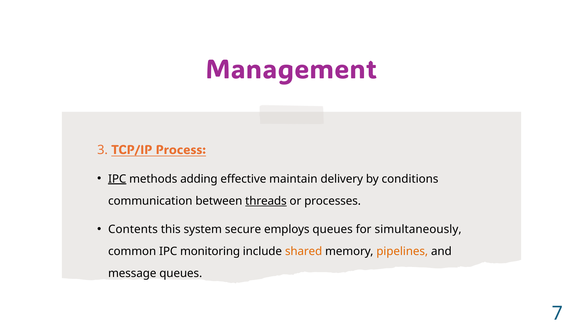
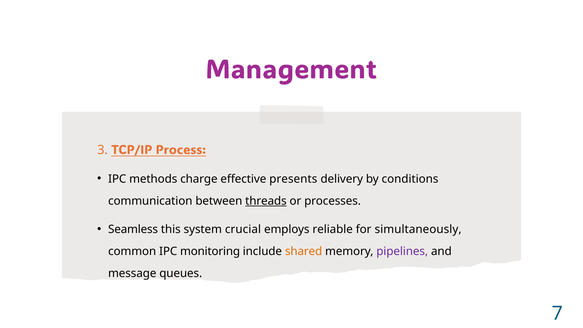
IPC at (117, 179) underline: present -> none
adding: adding -> charge
maintain: maintain -> presents
Contents: Contents -> Seamless
secure: secure -> crucial
employs queues: queues -> reliable
pipelines colour: orange -> purple
